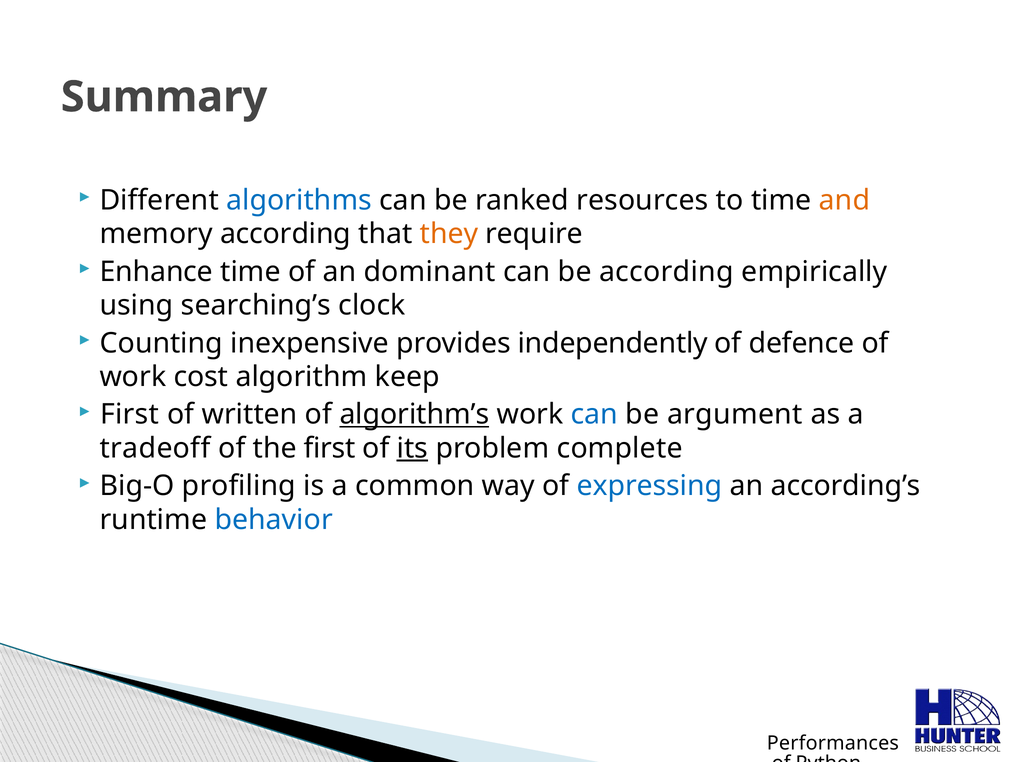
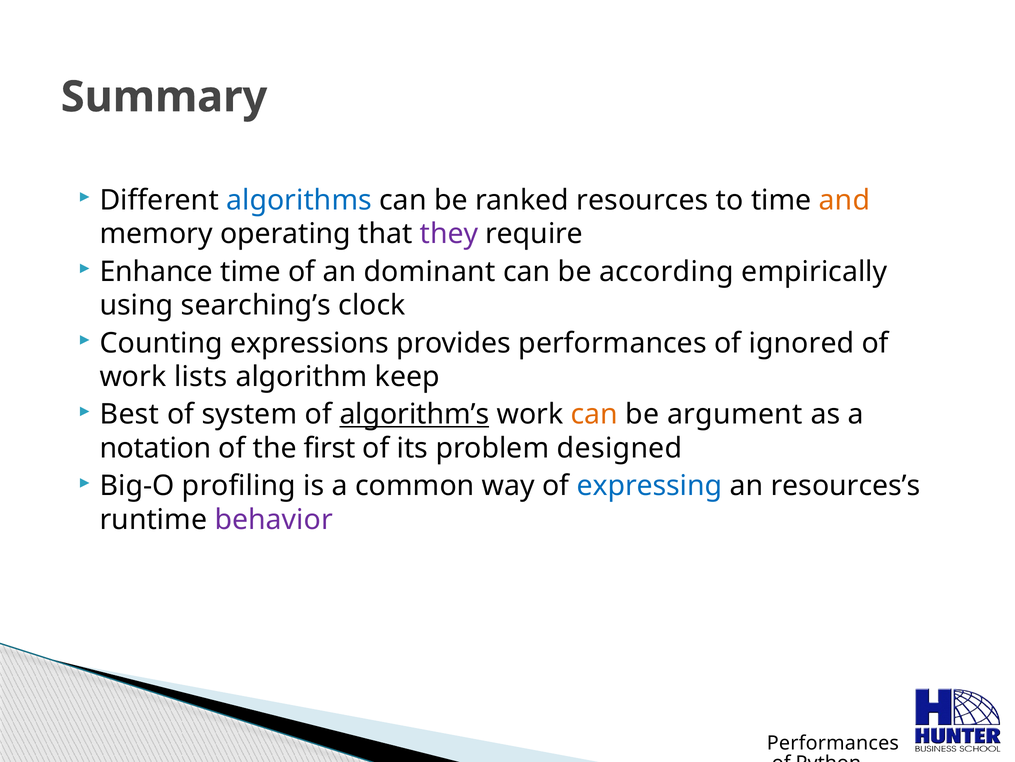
memory according: according -> operating
they colour: orange -> purple
inexpensive: inexpensive -> expressions
provides independently: independently -> performances
defence: defence -> ignored
cost: cost -> lists
First at (130, 414): First -> Best
written: written -> system
can at (594, 414) colour: blue -> orange
tradeoff: tradeoff -> notation
its underline: present -> none
complete: complete -> designed
according’s: according’s -> resources’s
behavior colour: blue -> purple
